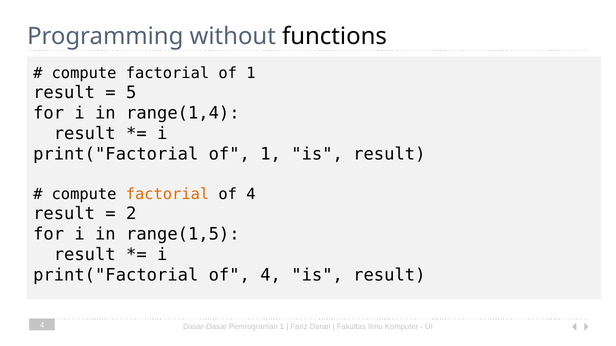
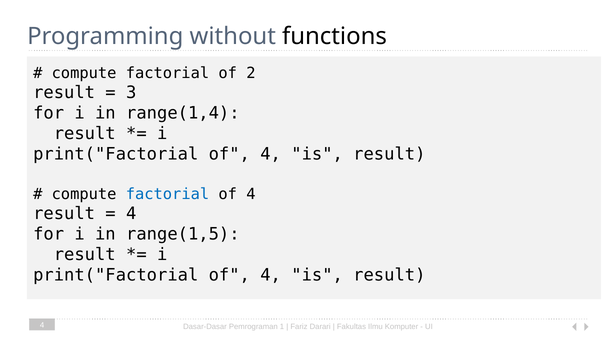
factorial of 1: 1 -> 2
5: 5 -> 3
1 at (271, 154): 1 -> 4
factorial at (167, 194) colour: orange -> blue
2 at (131, 214): 2 -> 4
